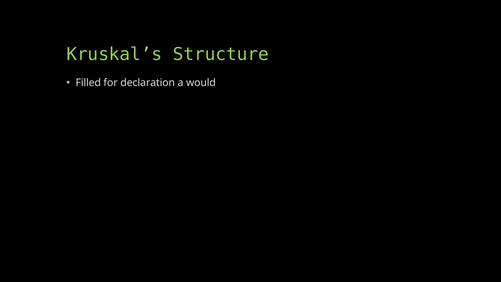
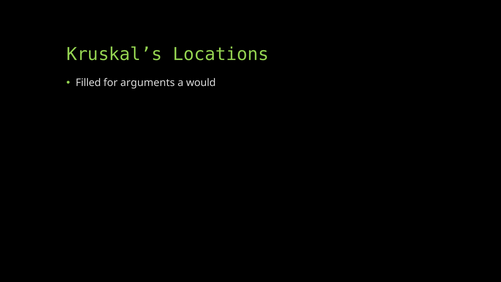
Structure: Structure -> Locations
declaration: declaration -> arguments
